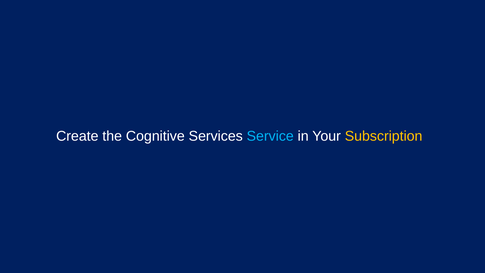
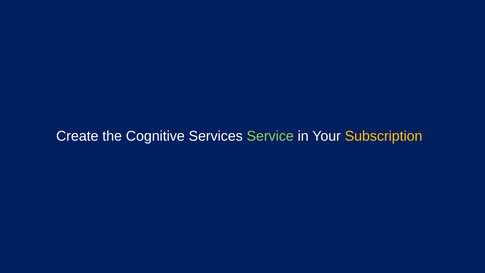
Service colour: light blue -> light green
